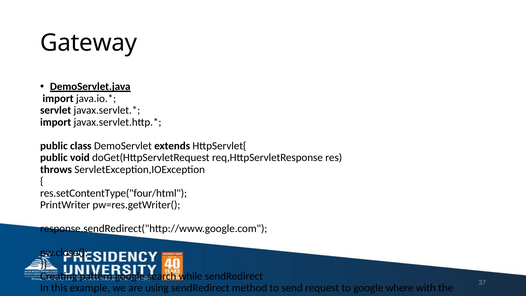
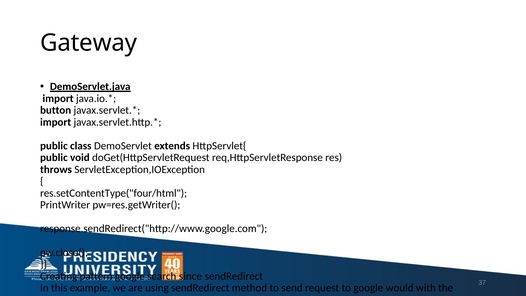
servlet: servlet -> button
while: while -> since
where: where -> would
